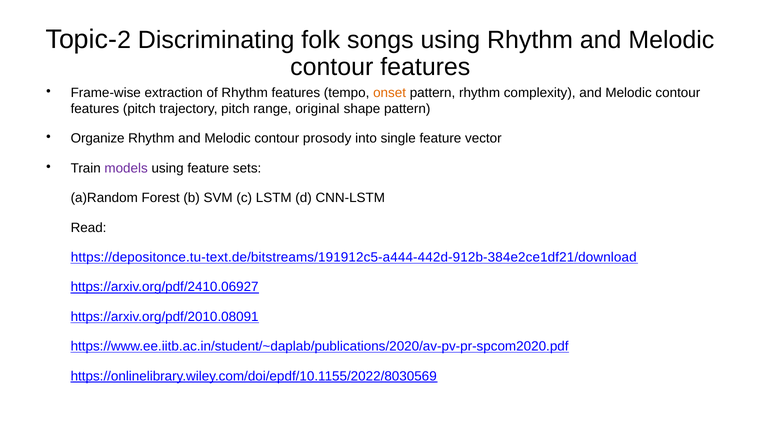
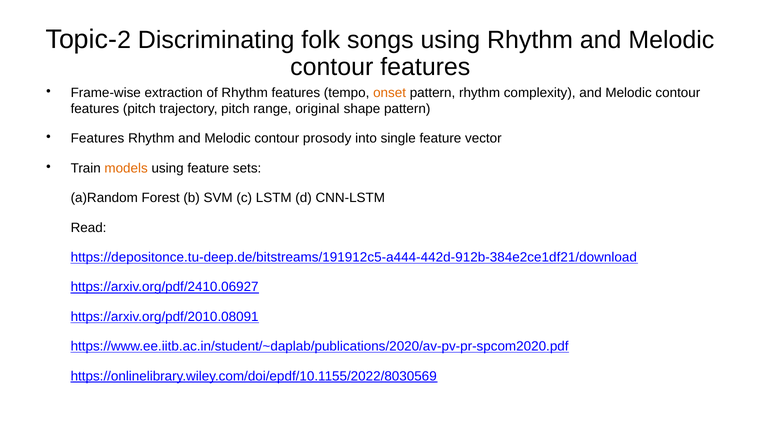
Organize at (98, 139): Organize -> Features
models colour: purple -> orange
https://depositonce.tu-text.de/bitstreams/191912c5-a444-442d-912b-384e2ce1df21/download: https://depositonce.tu-text.de/bitstreams/191912c5-a444-442d-912b-384e2ce1df21/download -> https://depositonce.tu-deep.de/bitstreams/191912c5-a444-442d-912b-384e2ce1df21/download
